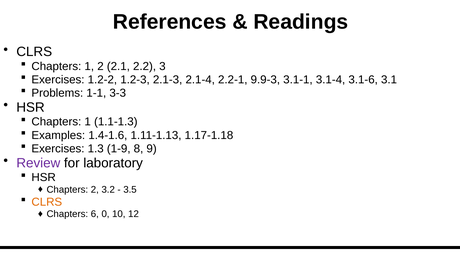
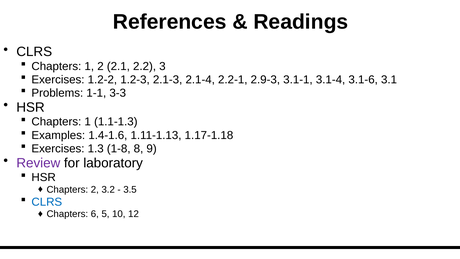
9.9-3: 9.9-3 -> 2.9-3
1-9: 1-9 -> 1-8
CLRS at (47, 202) colour: orange -> blue
0: 0 -> 5
